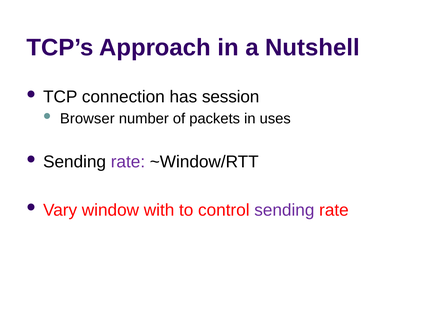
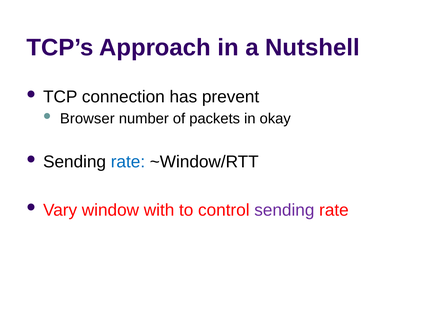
session: session -> prevent
uses: uses -> okay
rate at (128, 162) colour: purple -> blue
